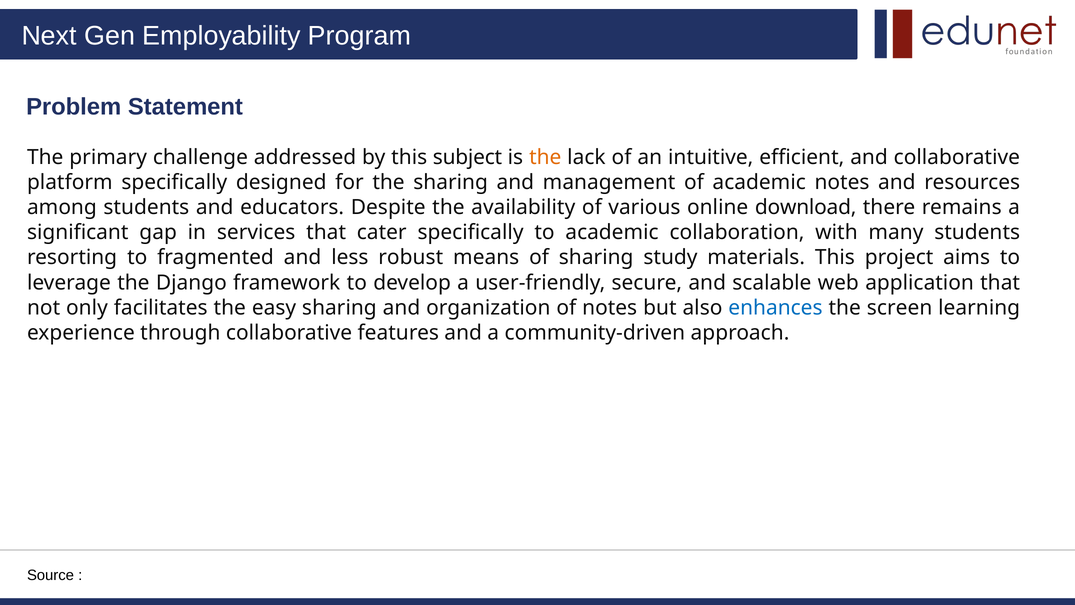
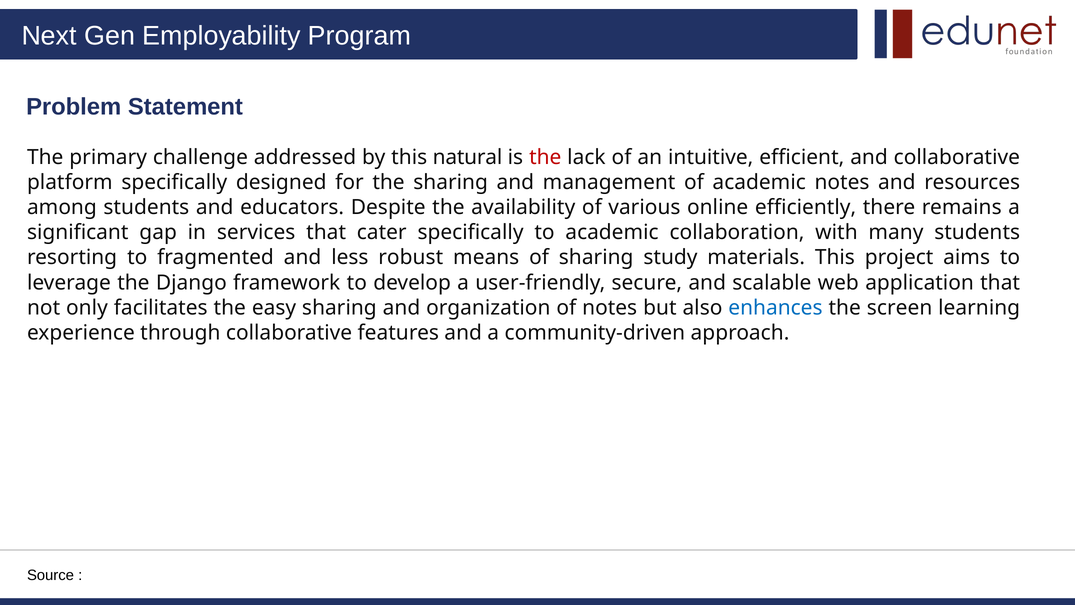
subject: subject -> natural
the at (545, 157) colour: orange -> red
download: download -> efficiently
